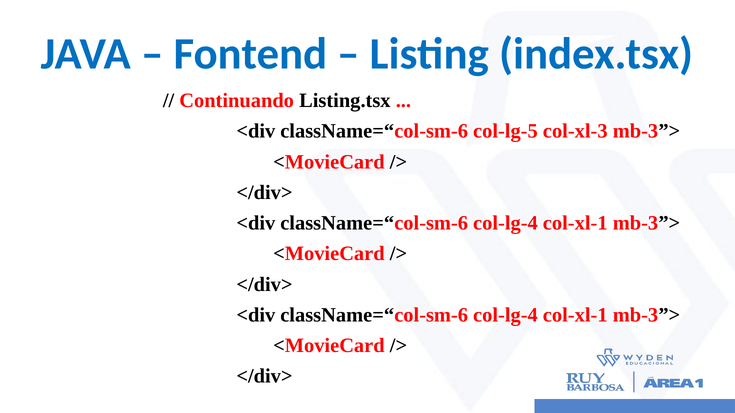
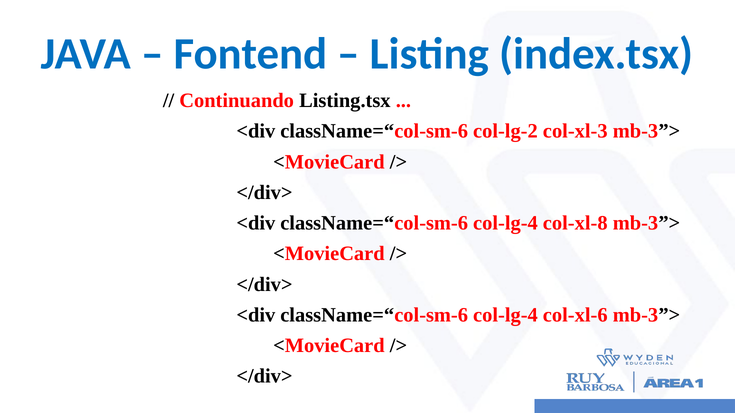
col-lg-5: col-lg-5 -> col-lg-2
col-xl-1 at (575, 223): col-xl-1 -> col-xl-8
col-xl-1 at (575, 315): col-xl-1 -> col-xl-6
